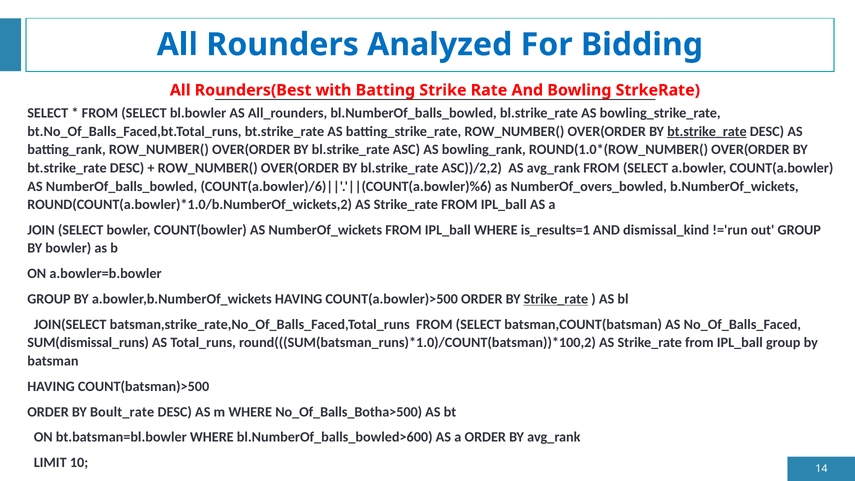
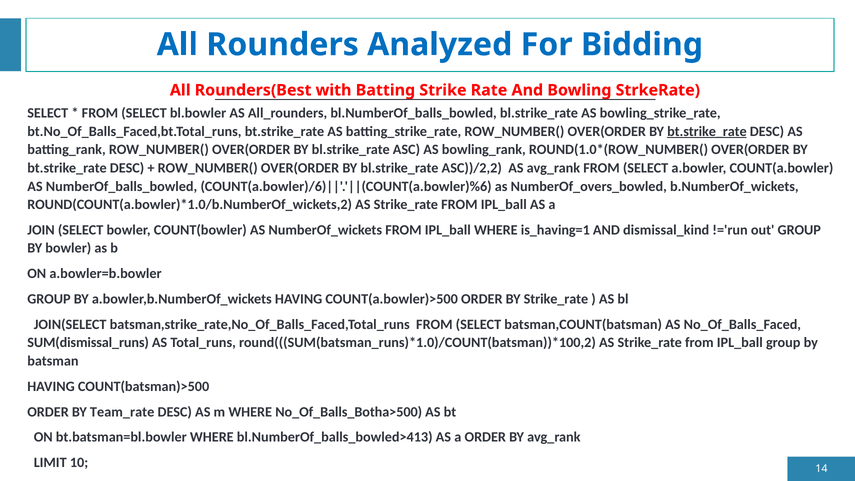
is_results=1: is_results=1 -> is_having=1
Strike_rate at (556, 299) underline: present -> none
Boult_rate: Boult_rate -> Team_rate
bl.NumberOf_balls_bowled>600: bl.NumberOf_balls_bowled>600 -> bl.NumberOf_balls_bowled>413
